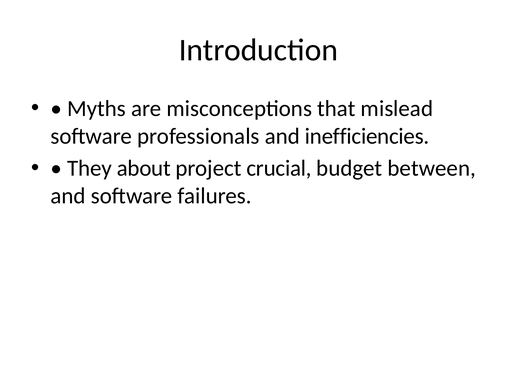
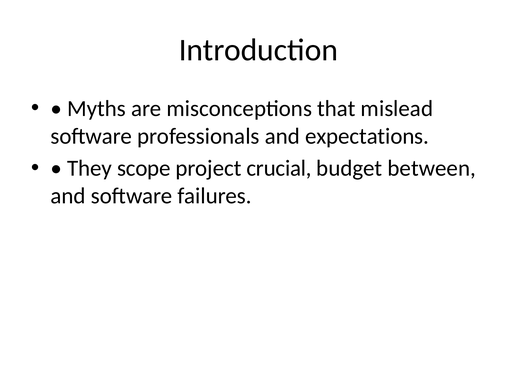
inefficiencies: inefficiencies -> expectations
about: about -> scope
